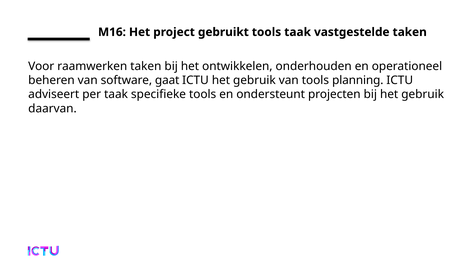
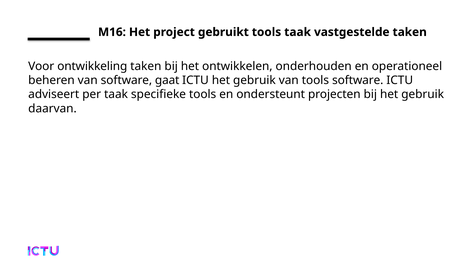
raamwerken: raamwerken -> ontwikkeling
tools planning: planning -> software
